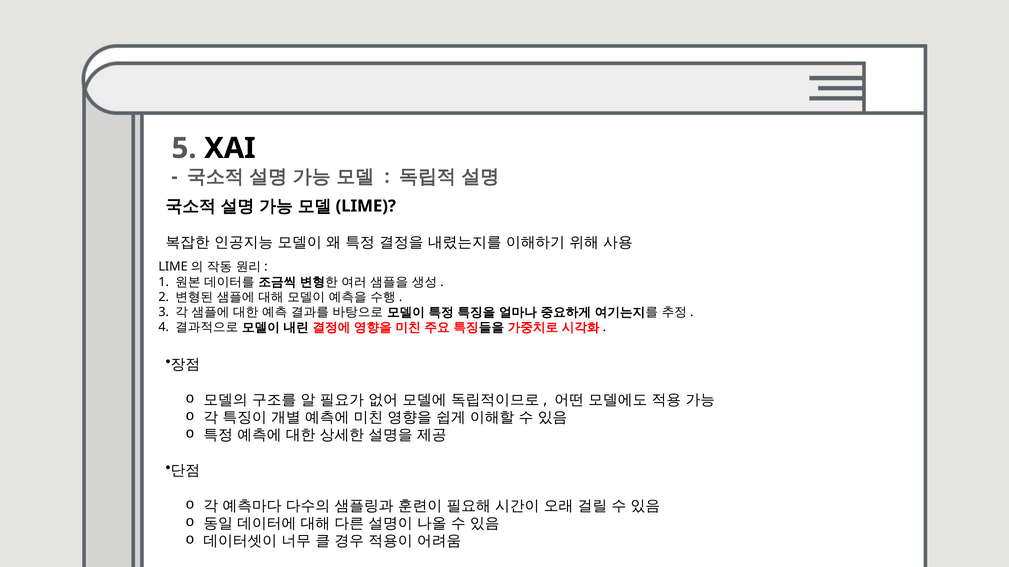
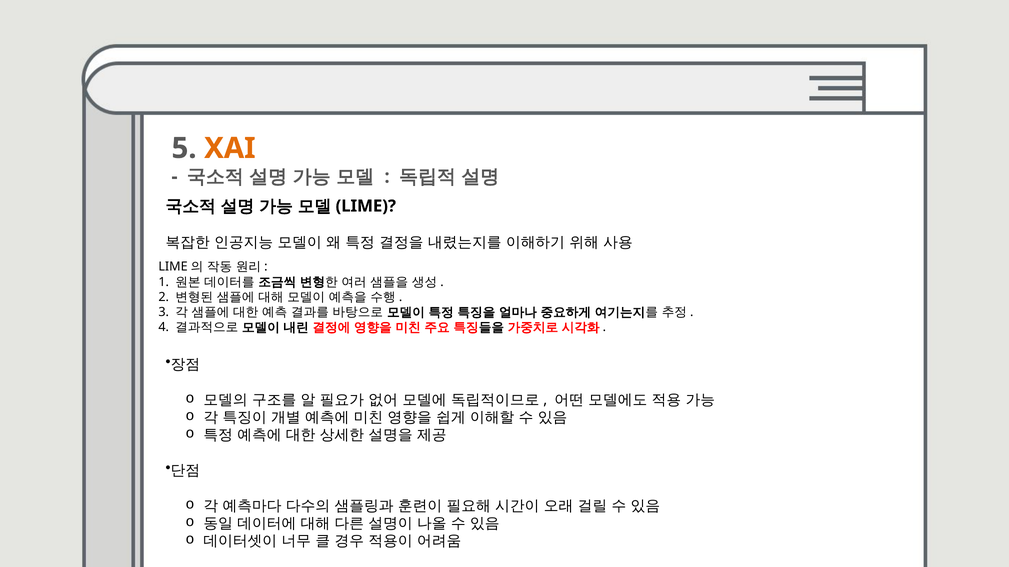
XAI colour: black -> orange
